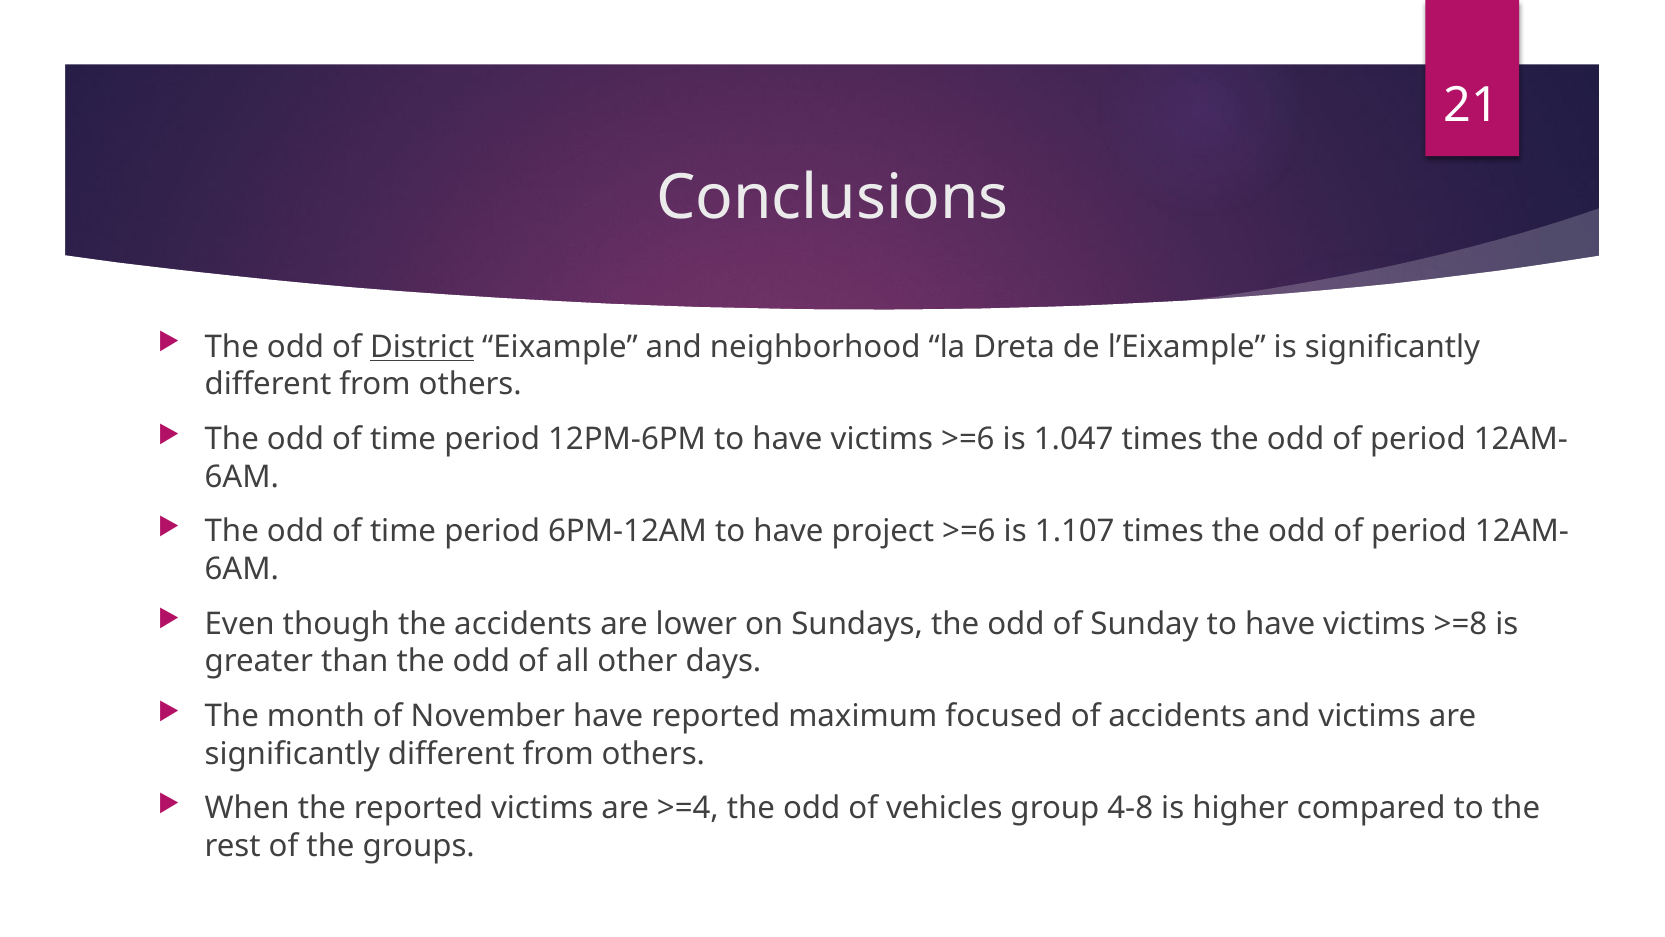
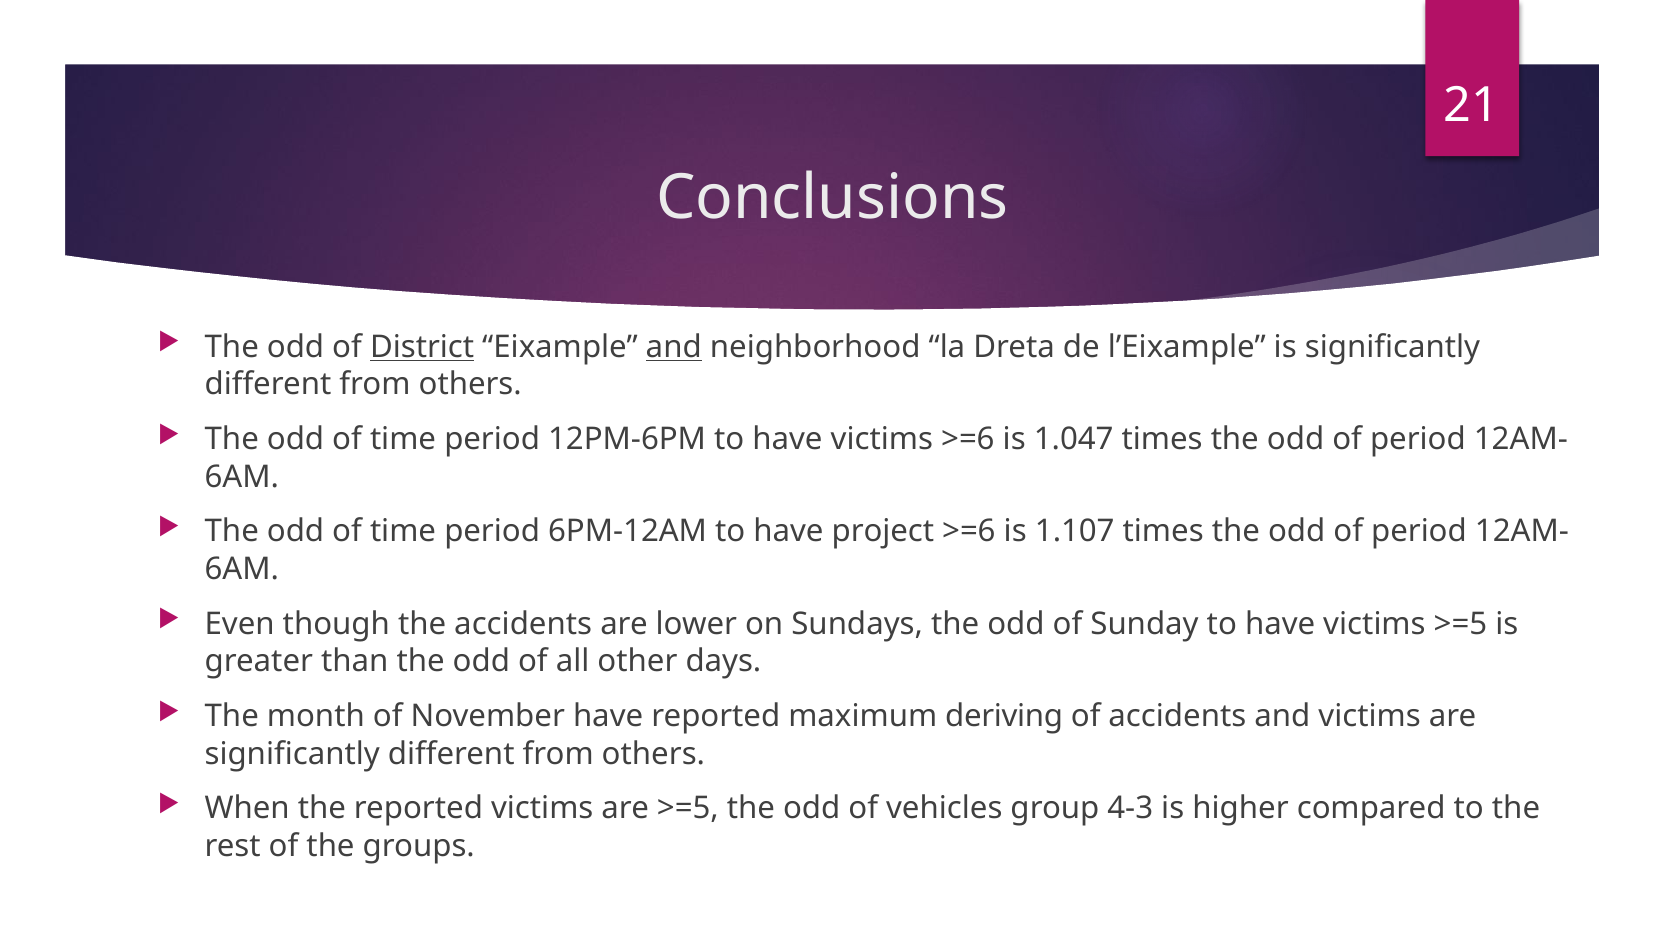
and at (674, 347) underline: none -> present
victims >=8: >=8 -> >=5
focused: focused -> deriving
are >=4: >=4 -> >=5
4-8: 4-8 -> 4-3
